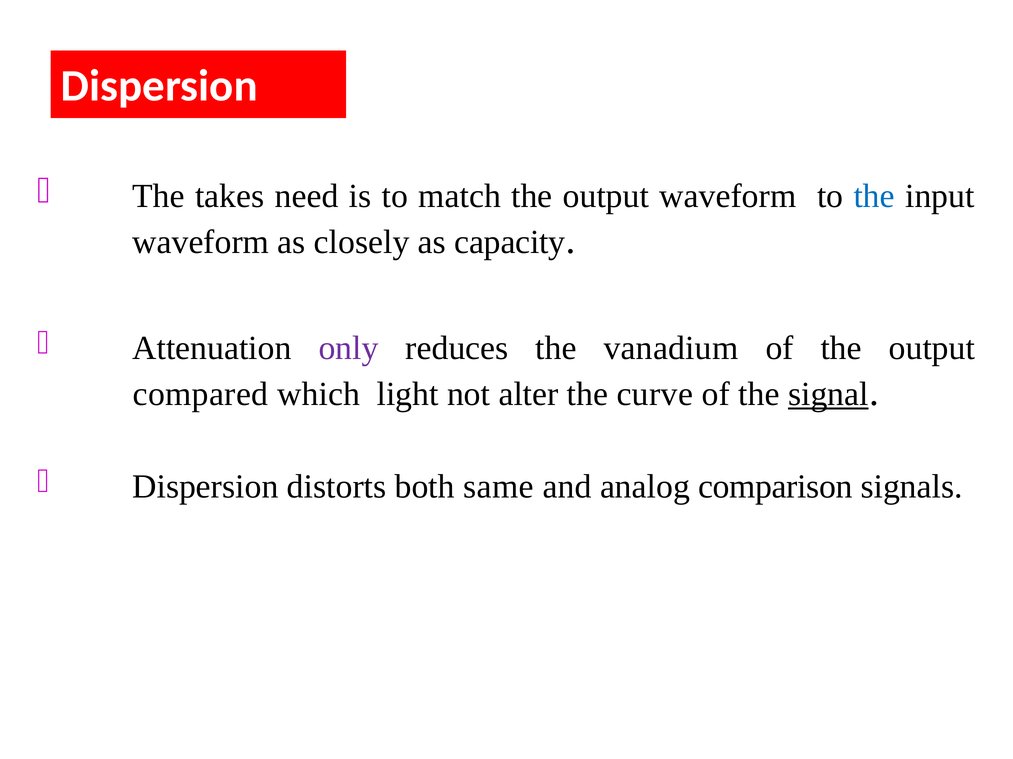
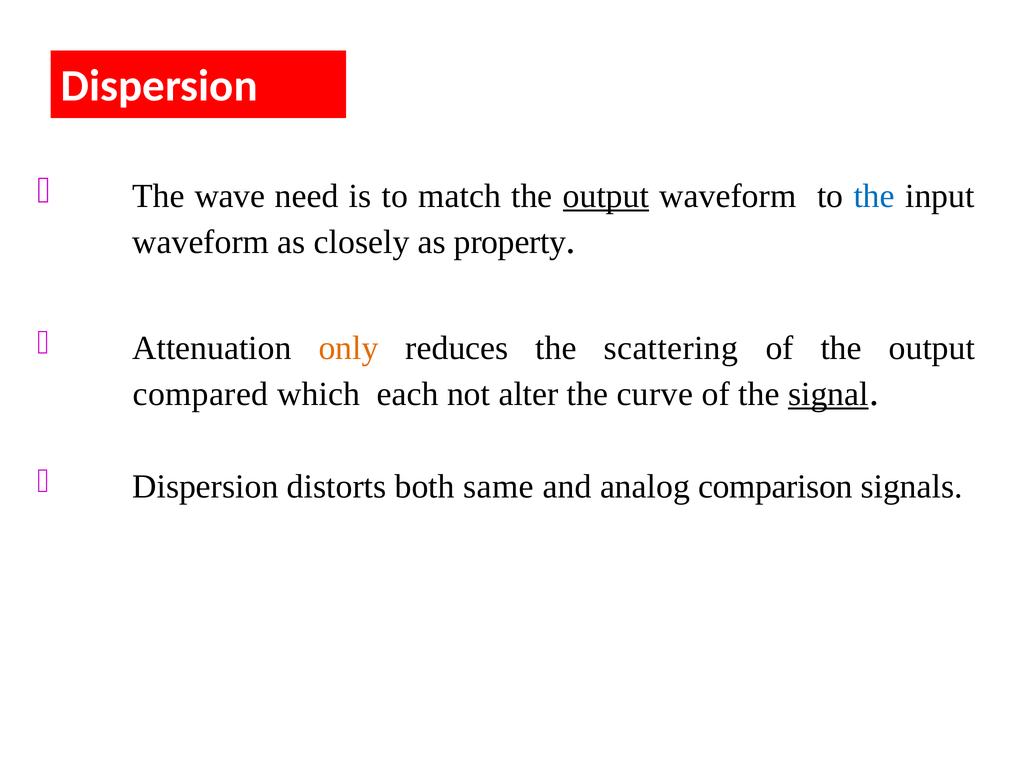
takes: takes -> wave
output at (606, 196) underline: none -> present
capacity: capacity -> property
only colour: purple -> orange
vanadium: vanadium -> scattering
light: light -> each
